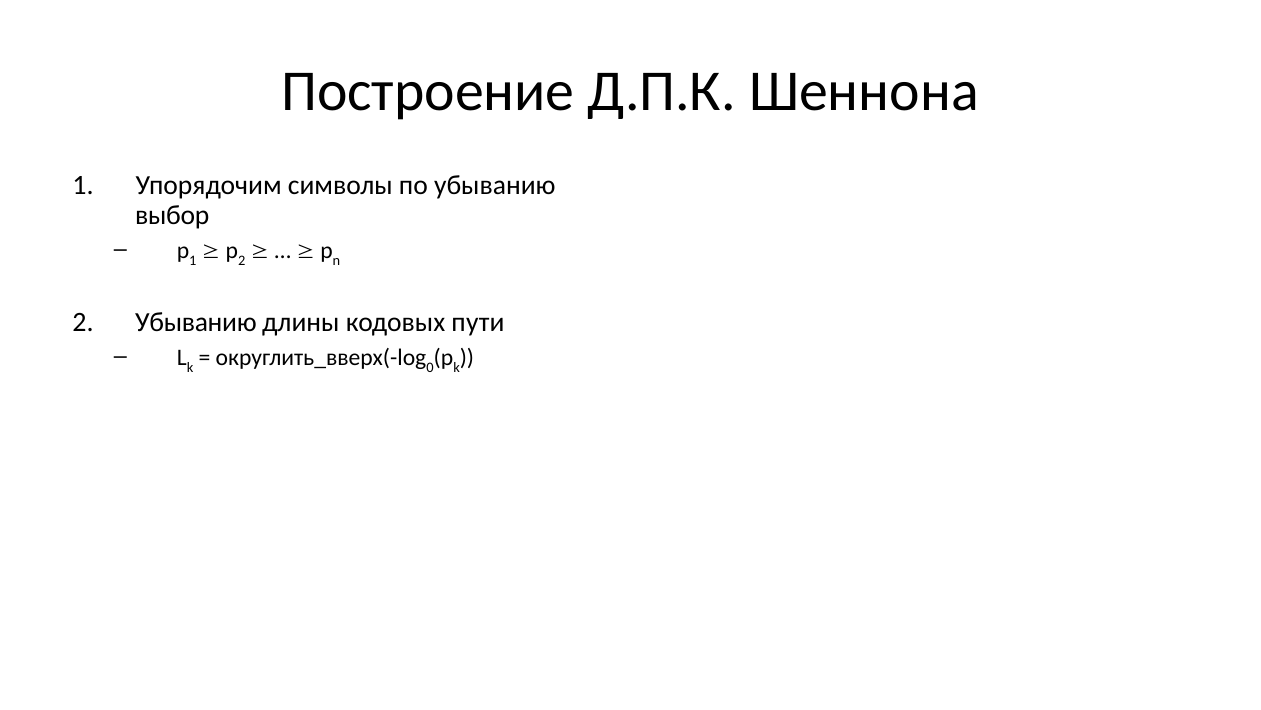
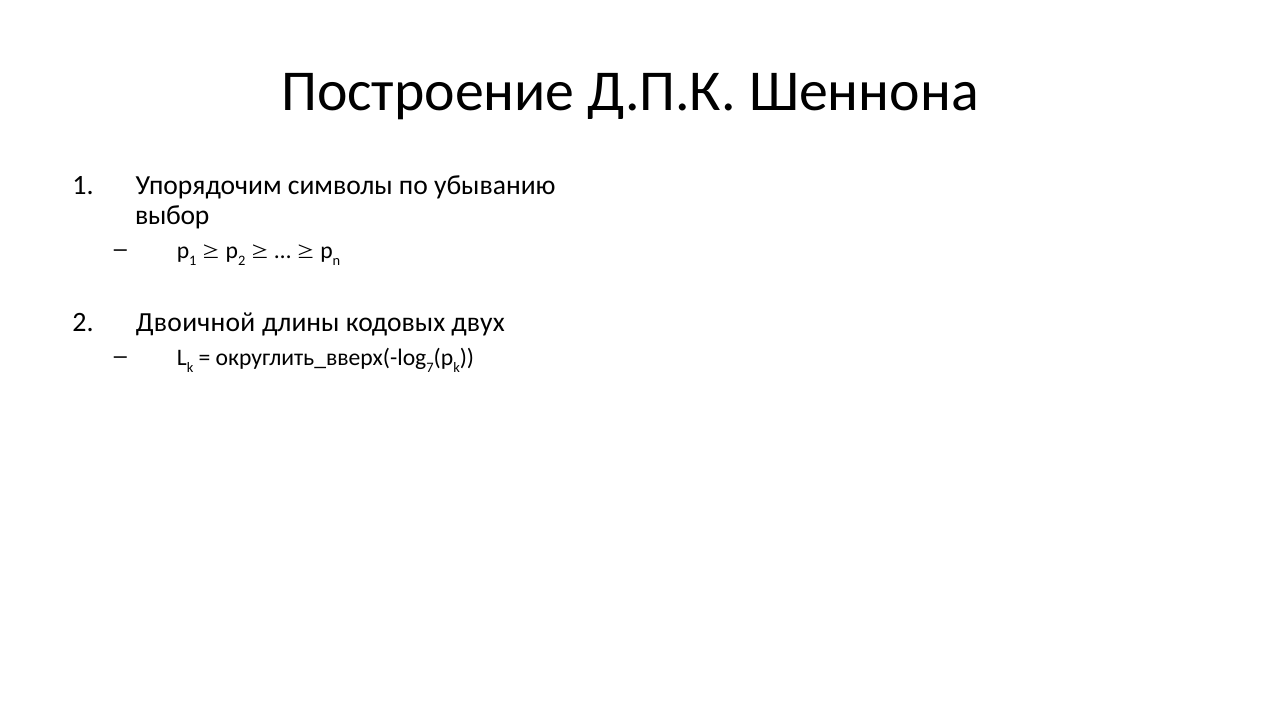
2 Убыванию: Убыванию -> Двоичной
пути: пути -> двух
0 at (430, 367): 0 -> 7
